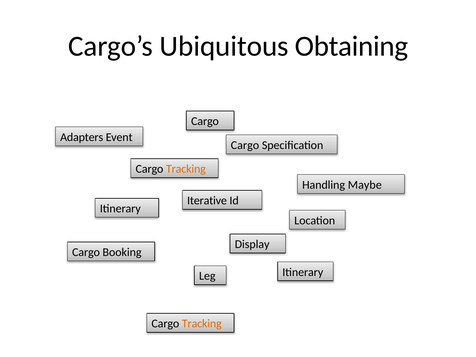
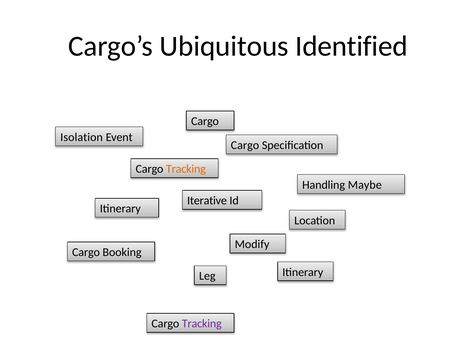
Obtaining: Obtaining -> Identified
Adapters: Adapters -> Isolation
Display: Display -> Modify
Tracking at (202, 324) colour: orange -> purple
